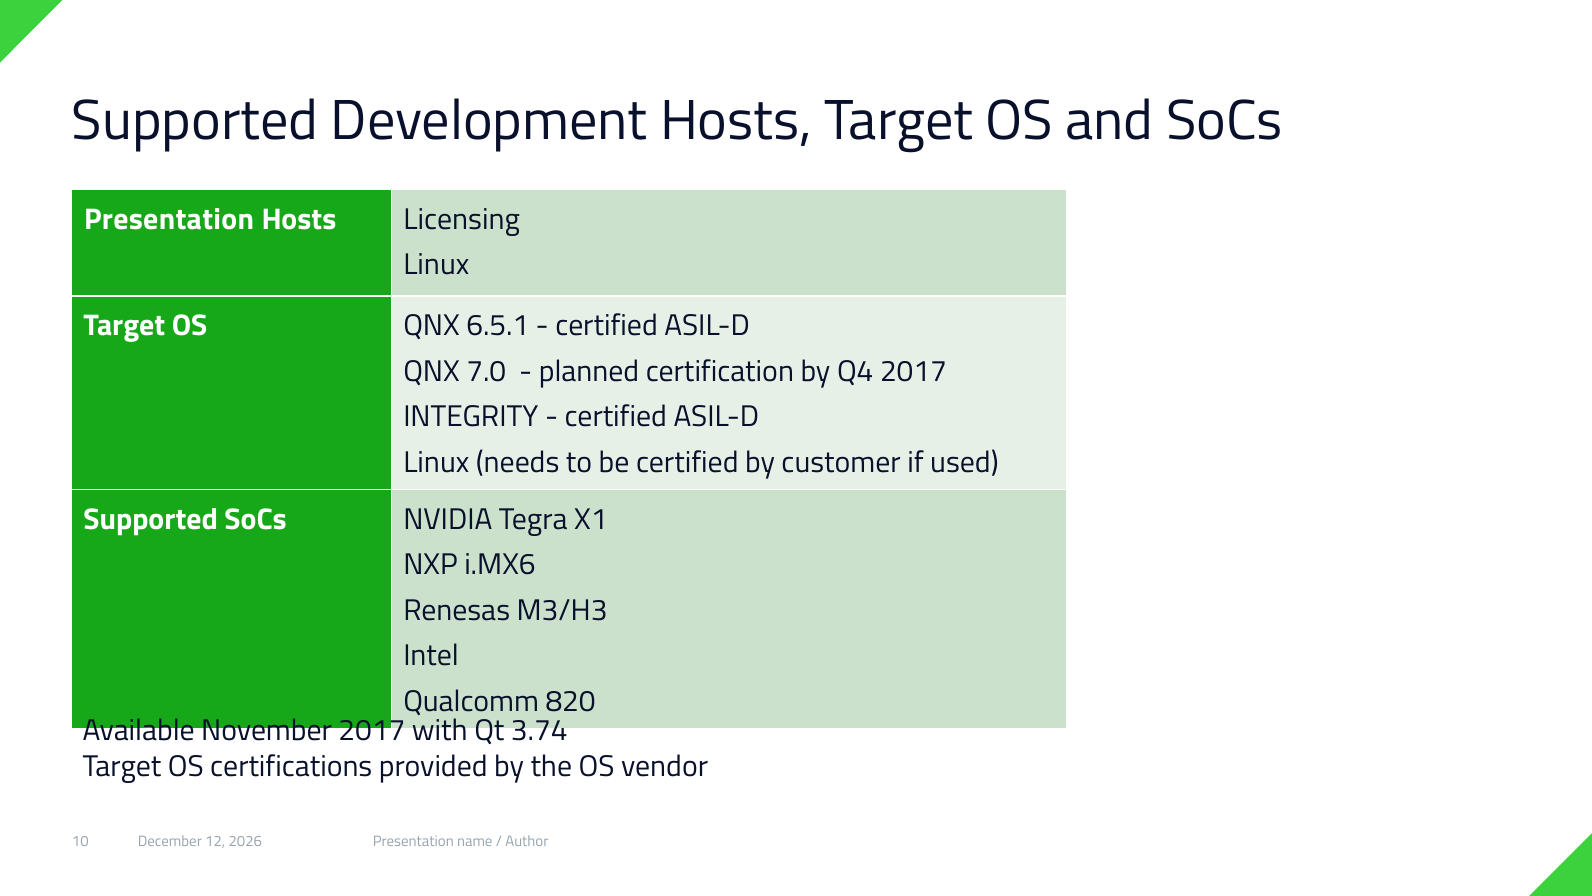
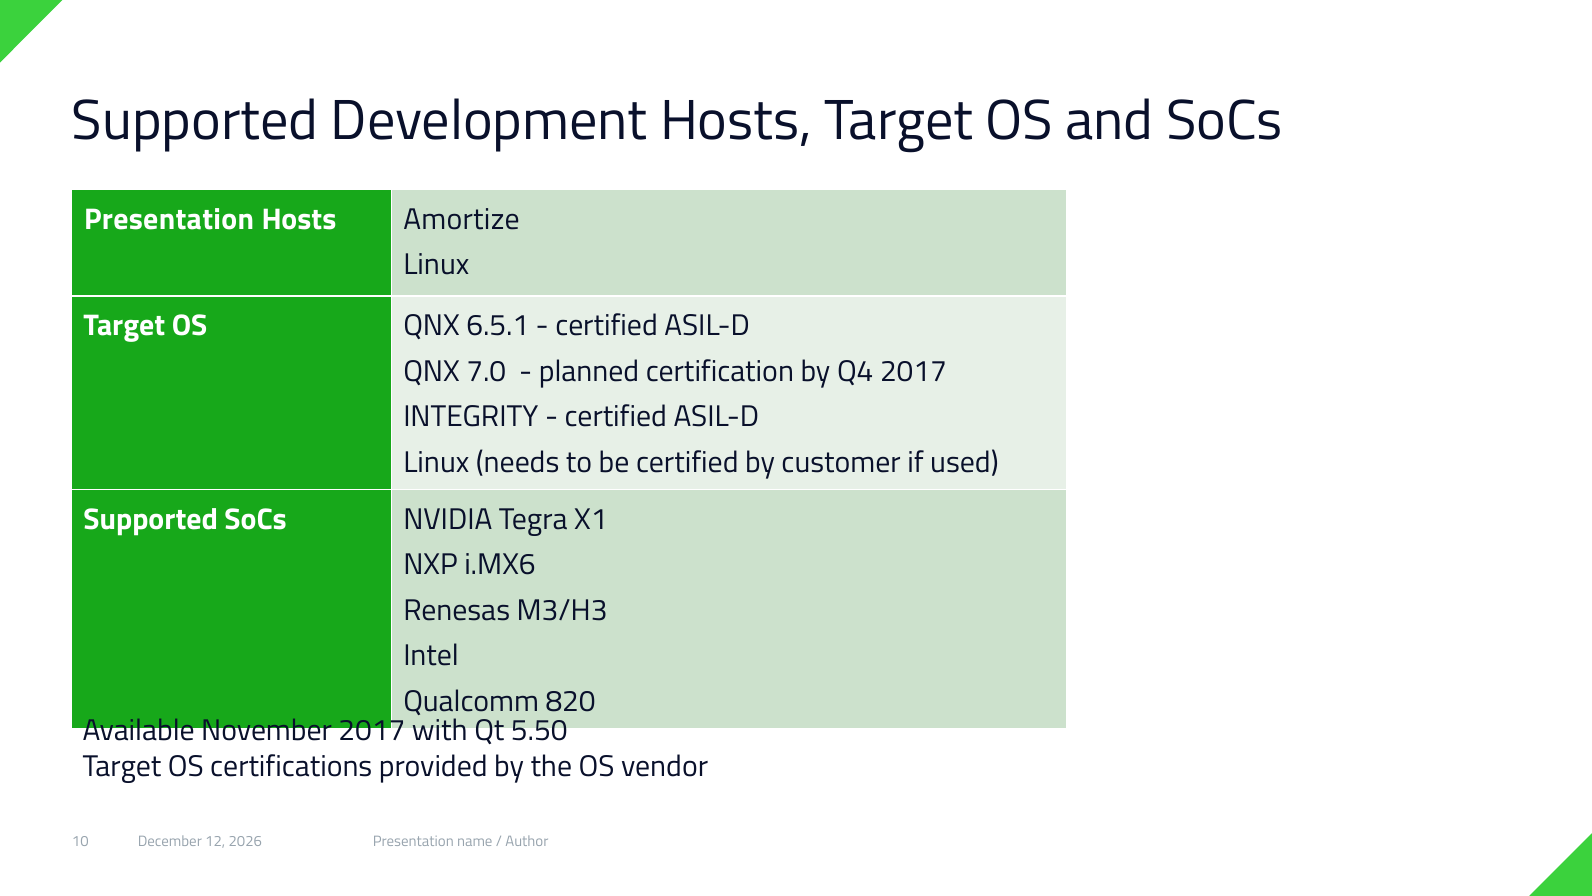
Licensing: Licensing -> Amortize
3.74: 3.74 -> 5.50
